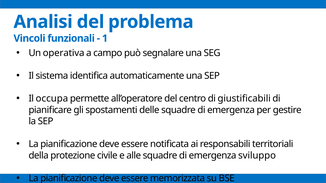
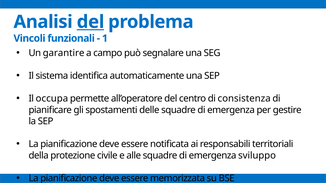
del at (91, 22) underline: none -> present
operativa: operativa -> garantire
giustificabili: giustificabili -> consistenza
